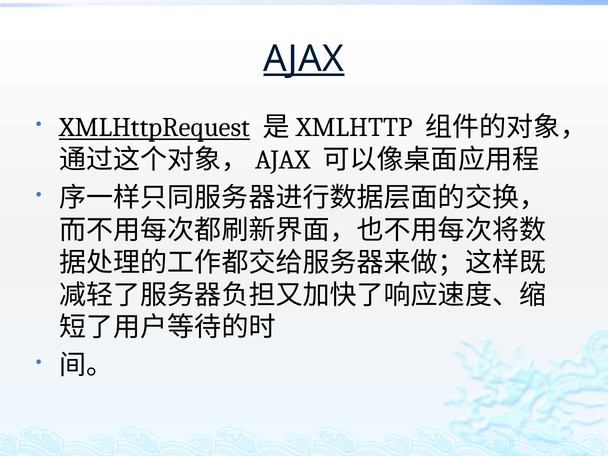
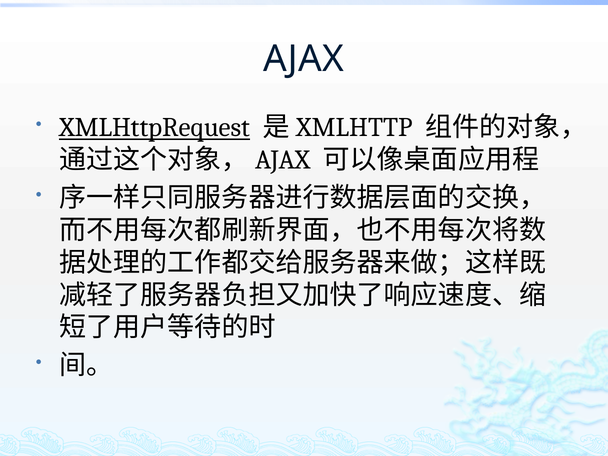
AJAX underline: present -> none
